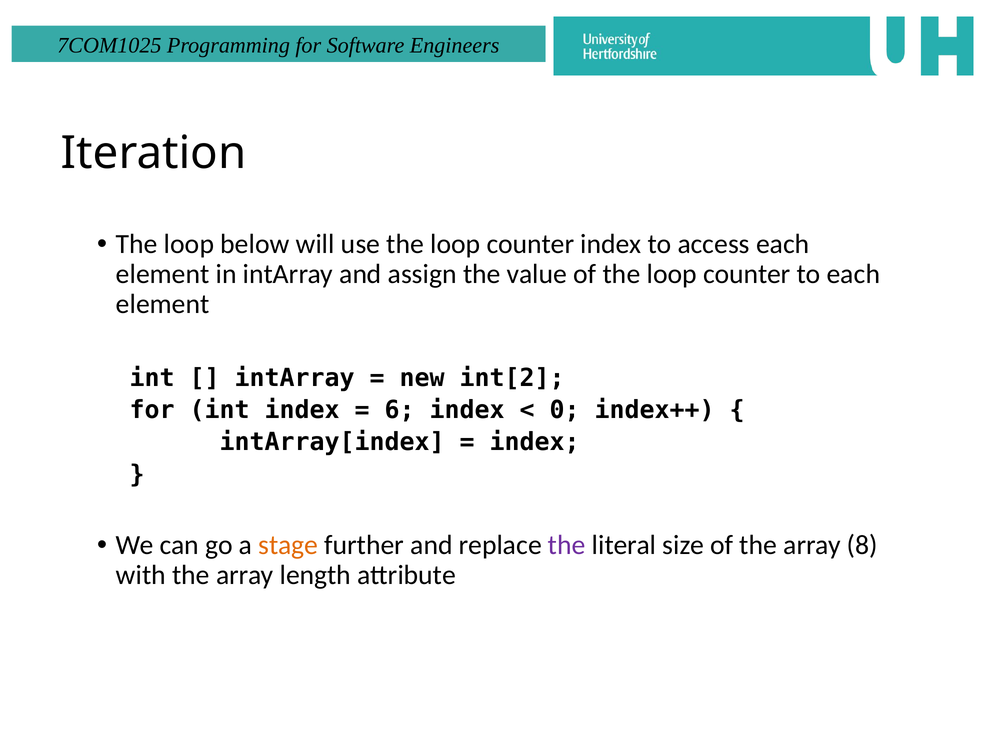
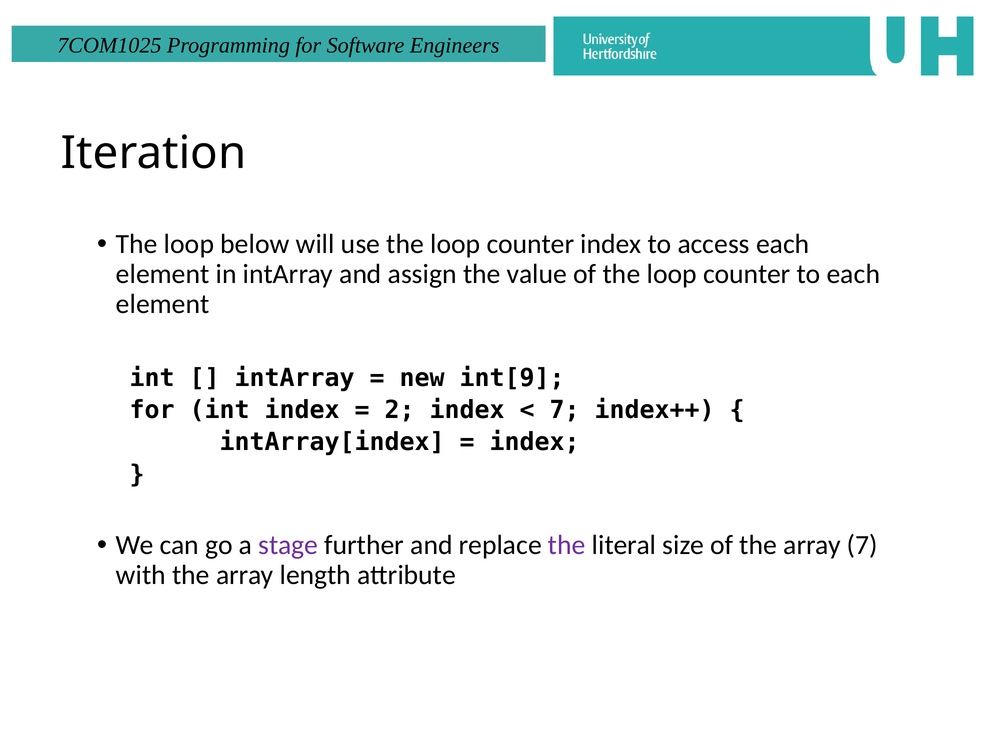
int[2: int[2 -> int[9
6: 6 -> 2
0 at (565, 410): 0 -> 7
stage colour: orange -> purple
array 8: 8 -> 7
